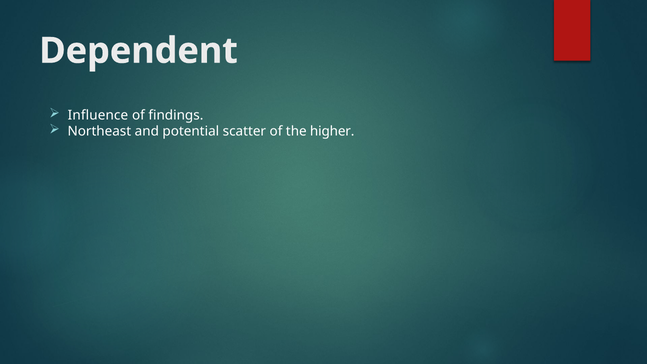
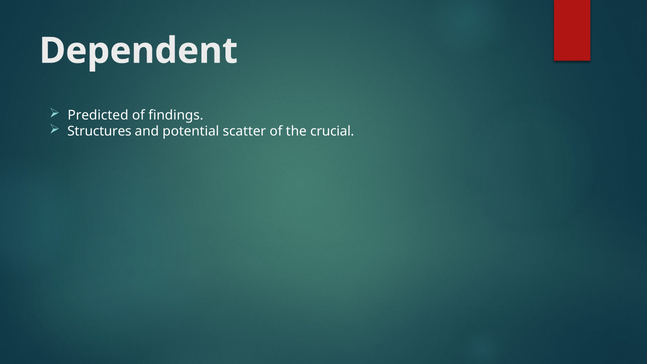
Influence: Influence -> Predicted
Northeast: Northeast -> Structures
higher: higher -> crucial
